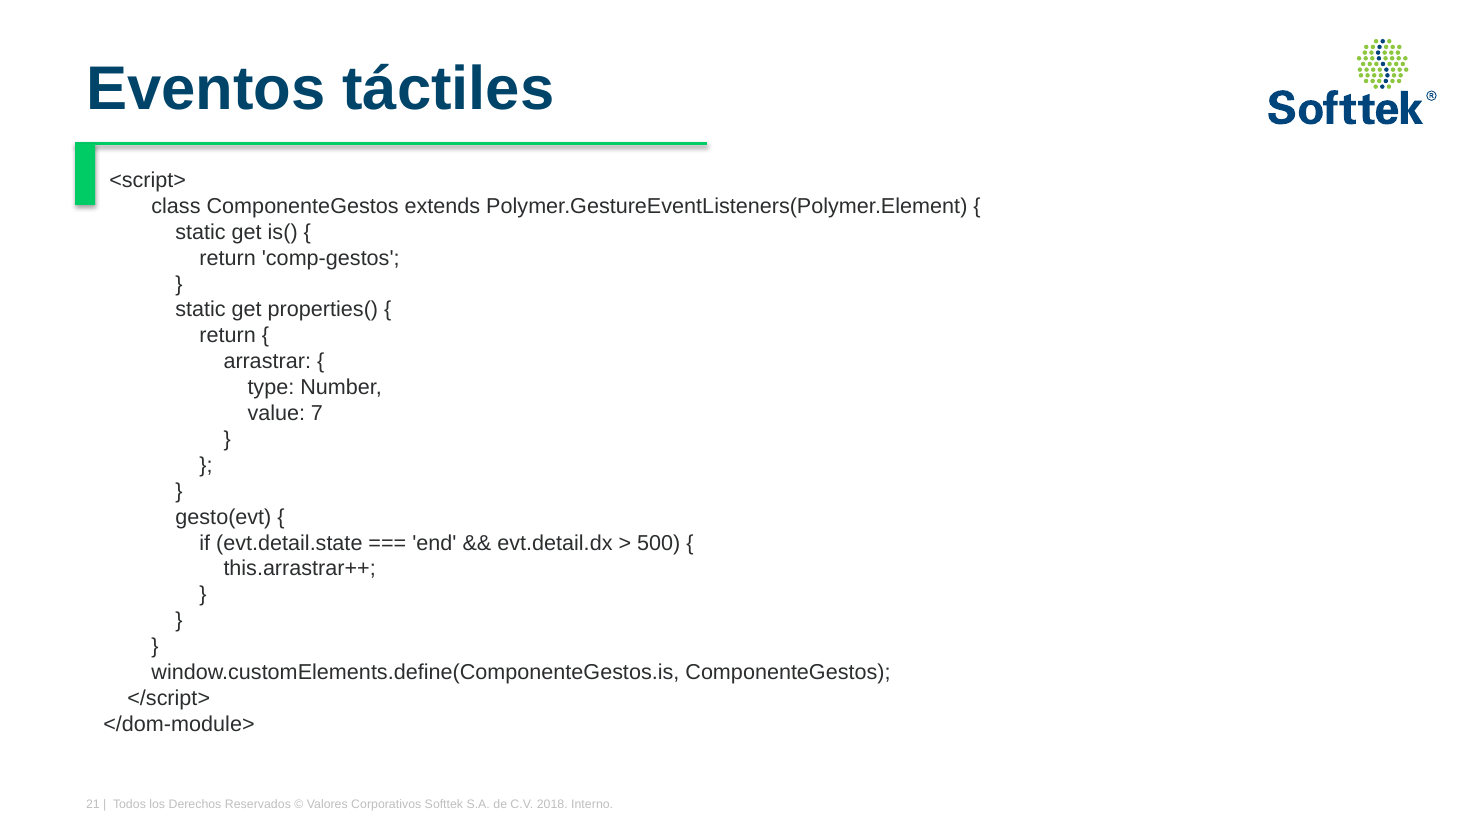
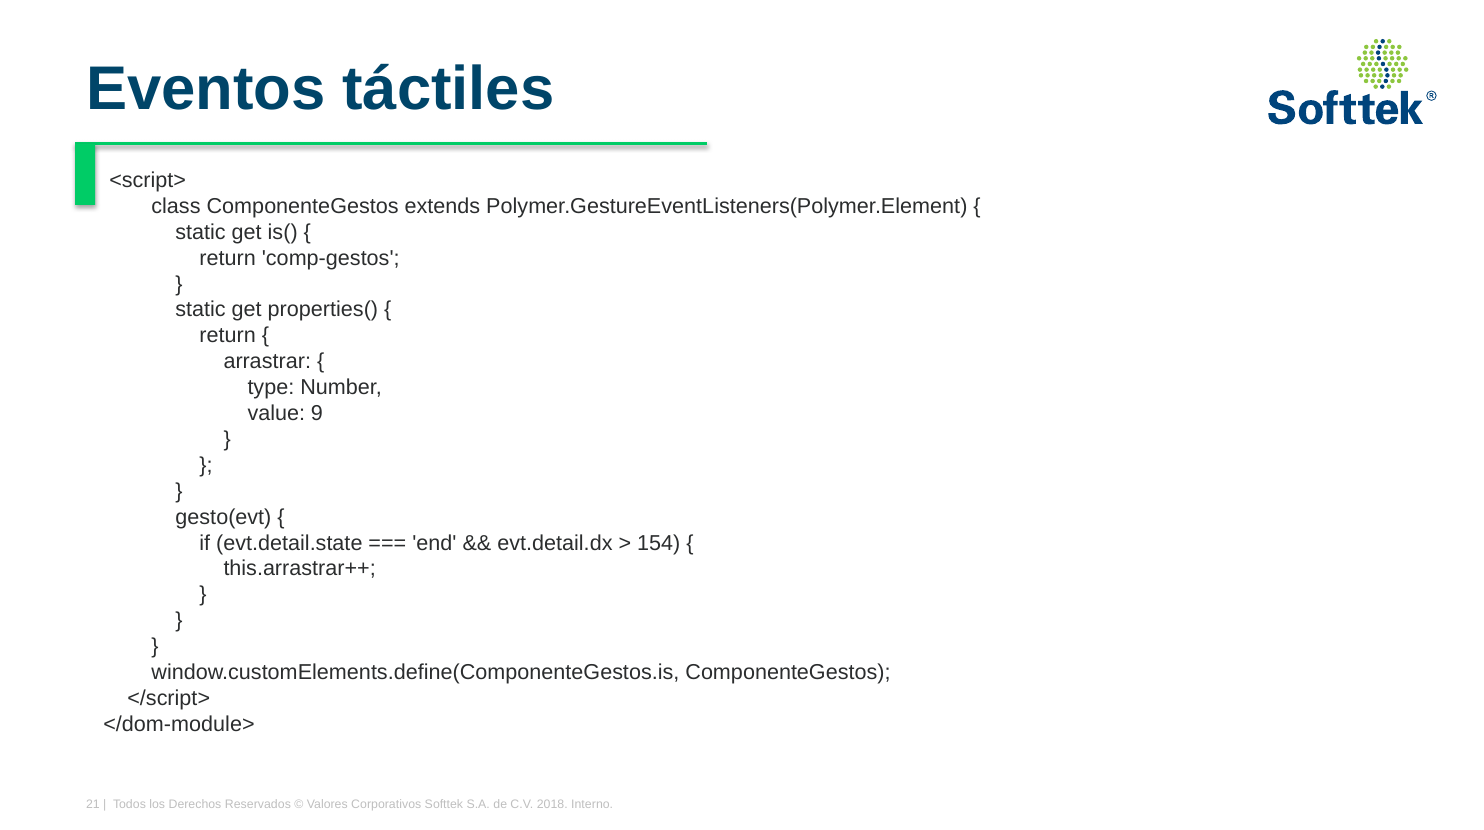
7: 7 -> 9
500: 500 -> 154
